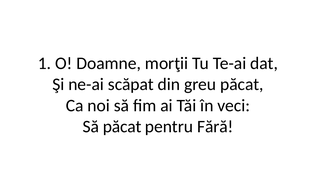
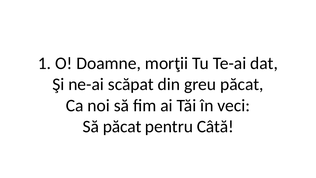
Fără: Fără -> Câtă
